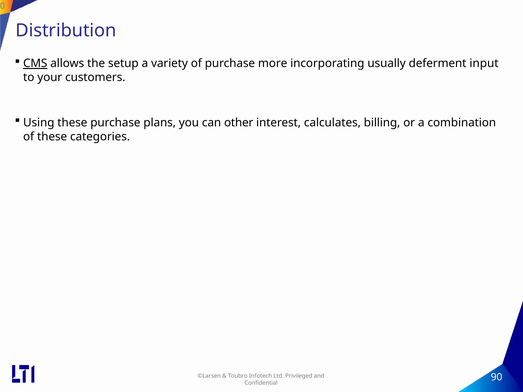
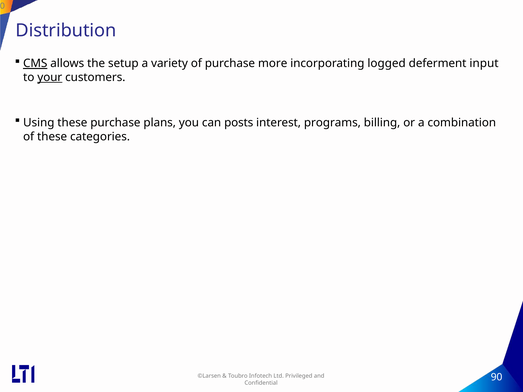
usually: usually -> logged
your underline: none -> present
other: other -> posts
calculates: calculates -> programs
